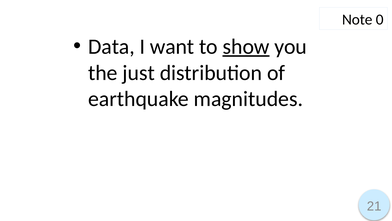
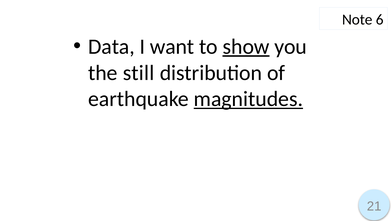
0: 0 -> 6
just: just -> still
magnitudes underline: none -> present
